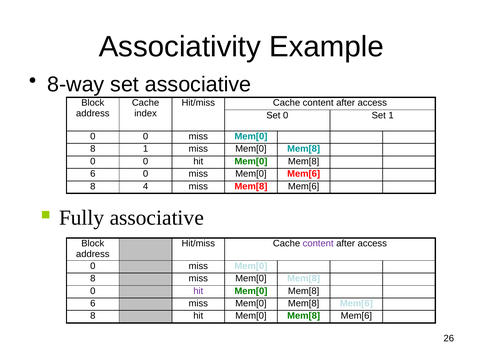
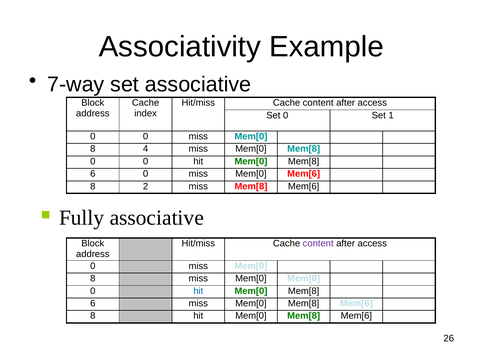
8-way: 8-way -> 7-way
8 1: 1 -> 4
4: 4 -> 2
hit at (198, 291) colour: purple -> blue
